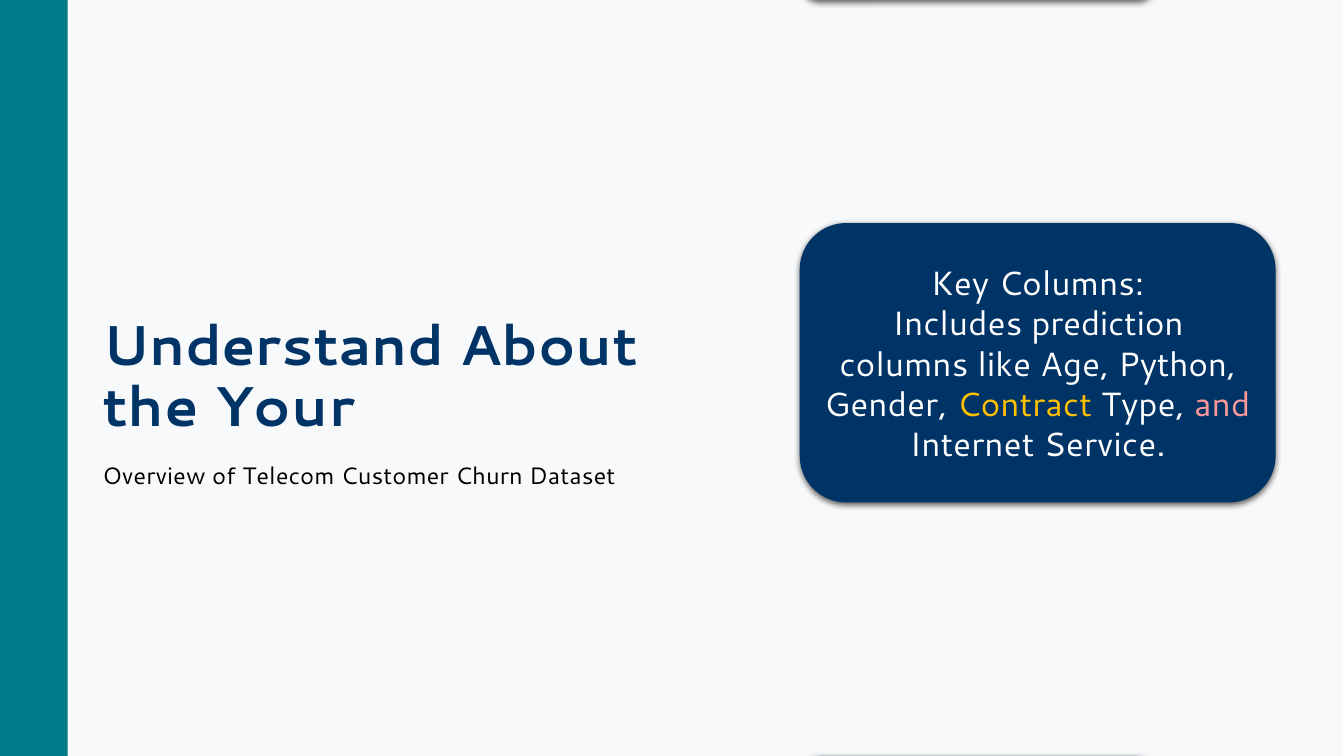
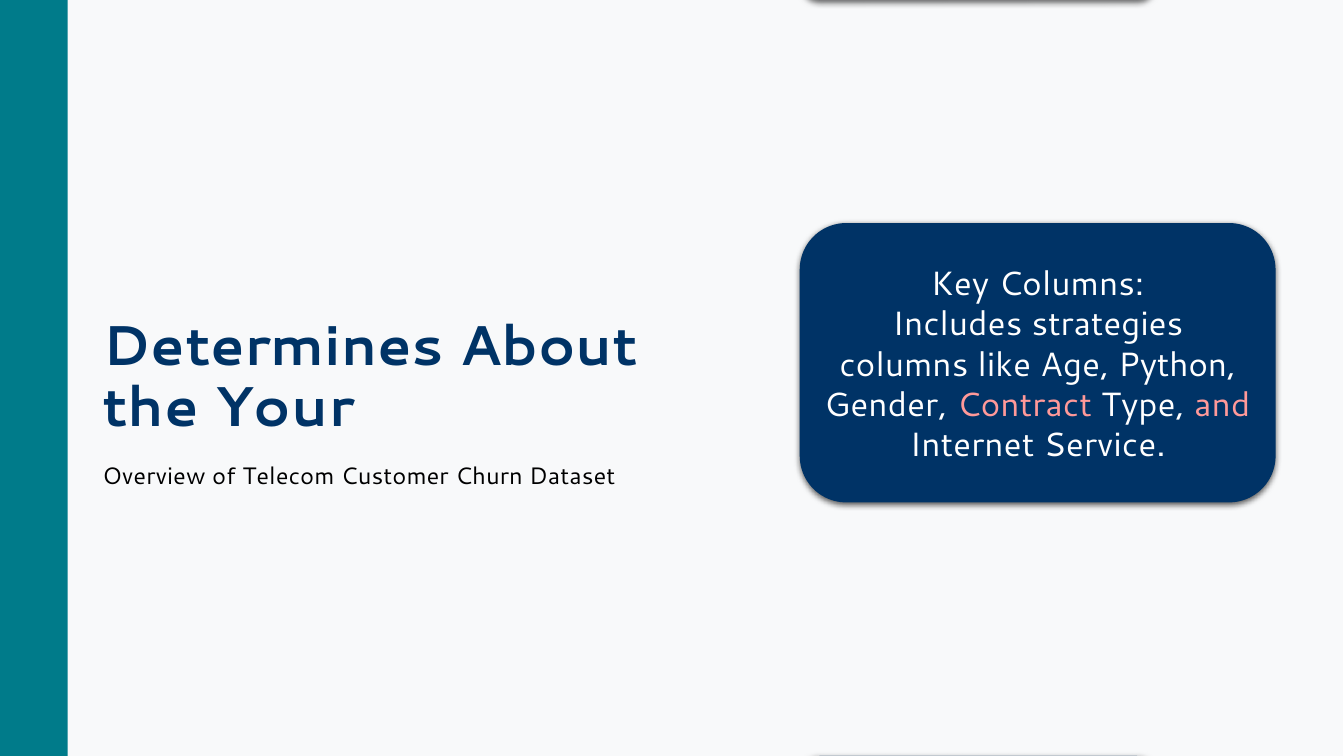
Includes prediction: prediction -> strategies
Understand at (273, 347): Understand -> Determines
Contract colour: yellow -> pink
